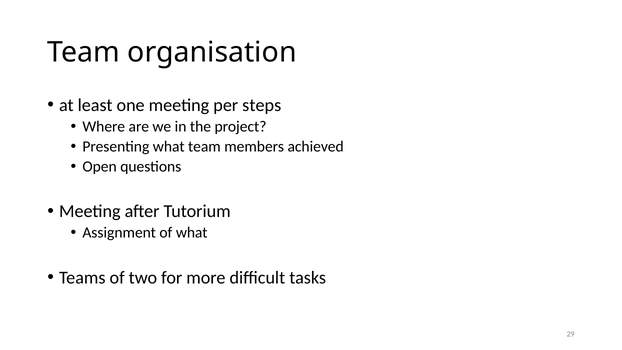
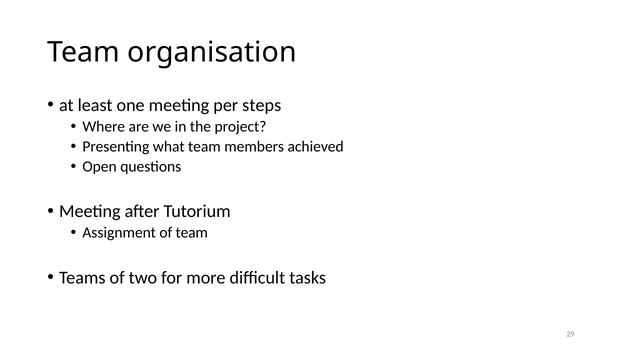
of what: what -> team
